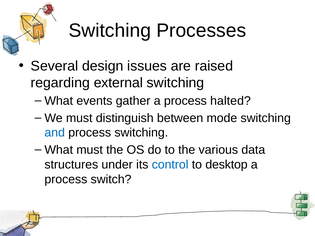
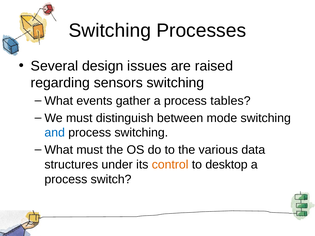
external: external -> sensors
halted: halted -> tables
control colour: blue -> orange
